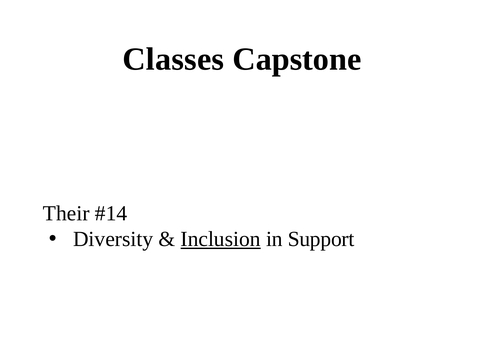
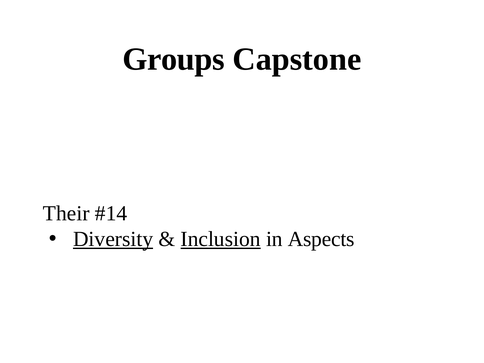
Classes: Classes -> Groups
Diversity underline: none -> present
Support: Support -> Aspects
